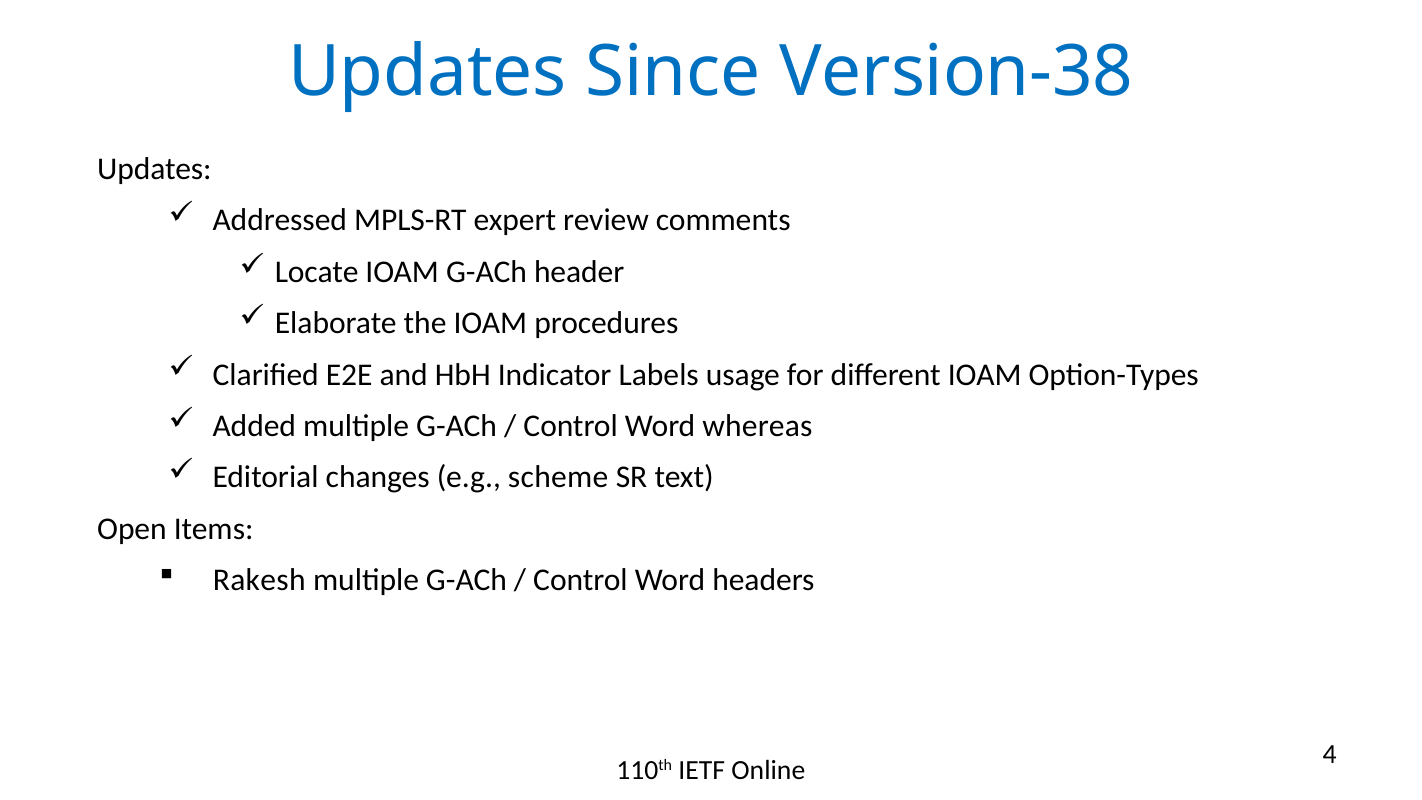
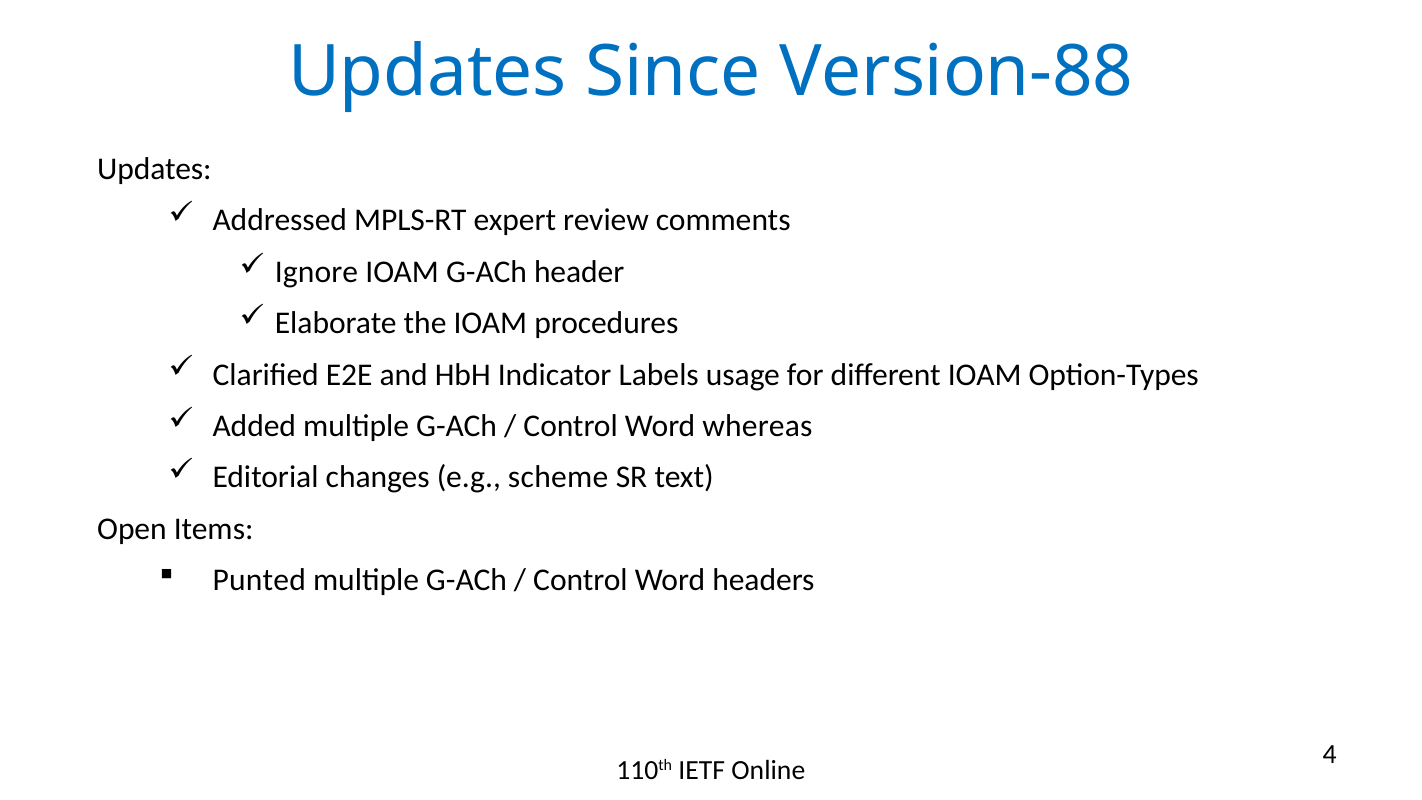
Version-38: Version-38 -> Version-88
Locate: Locate -> Ignore
Rakesh: Rakesh -> Punted
